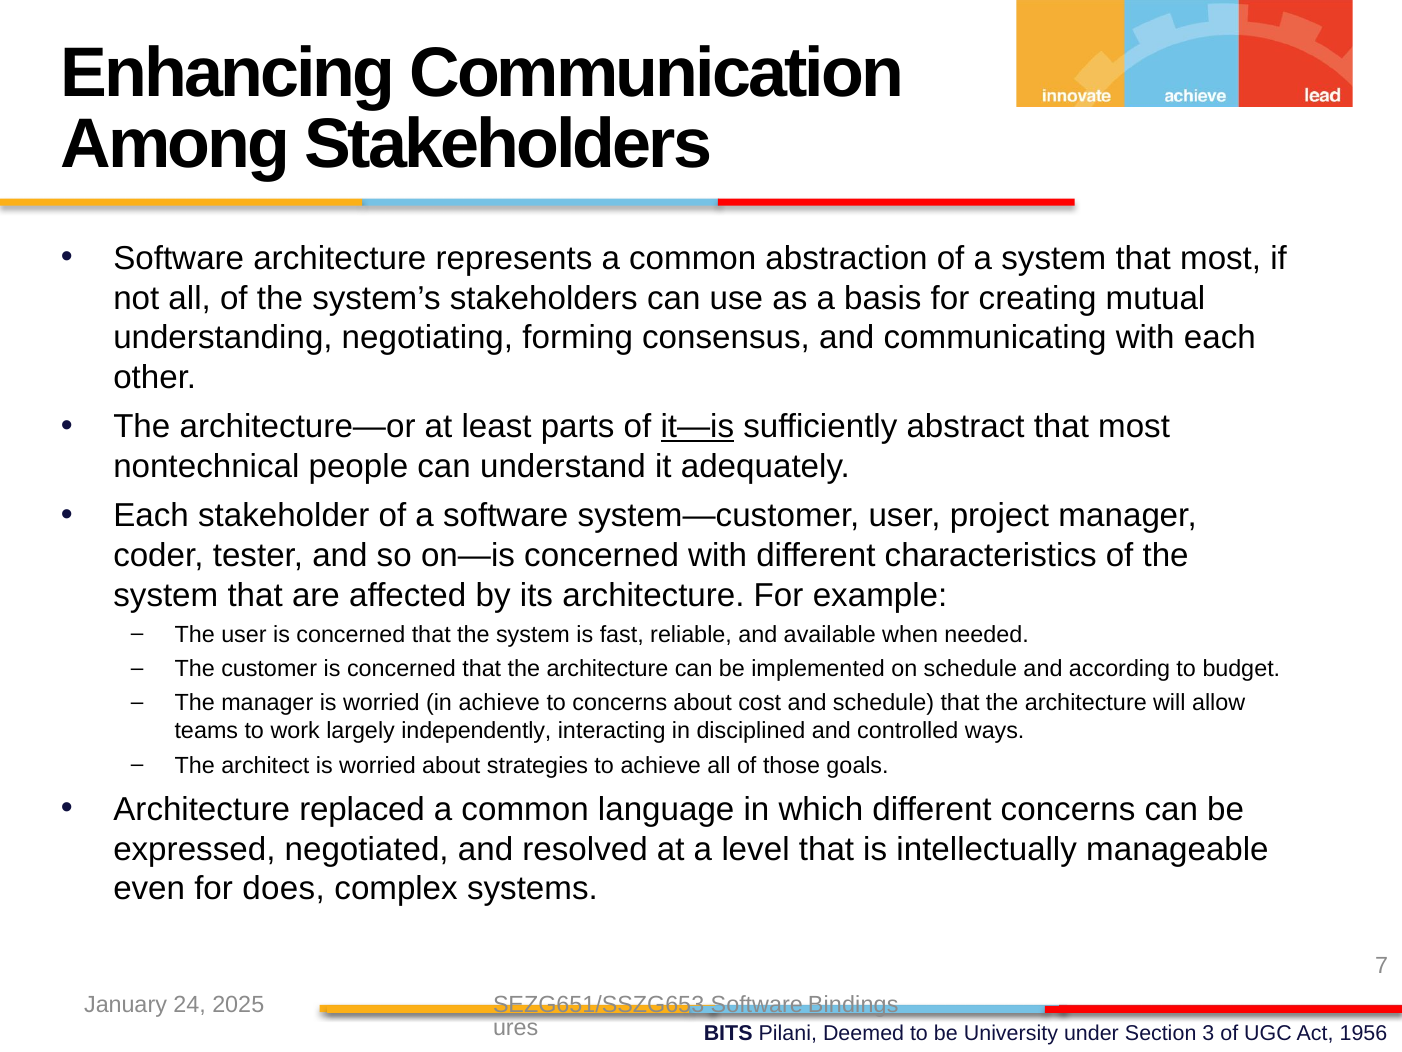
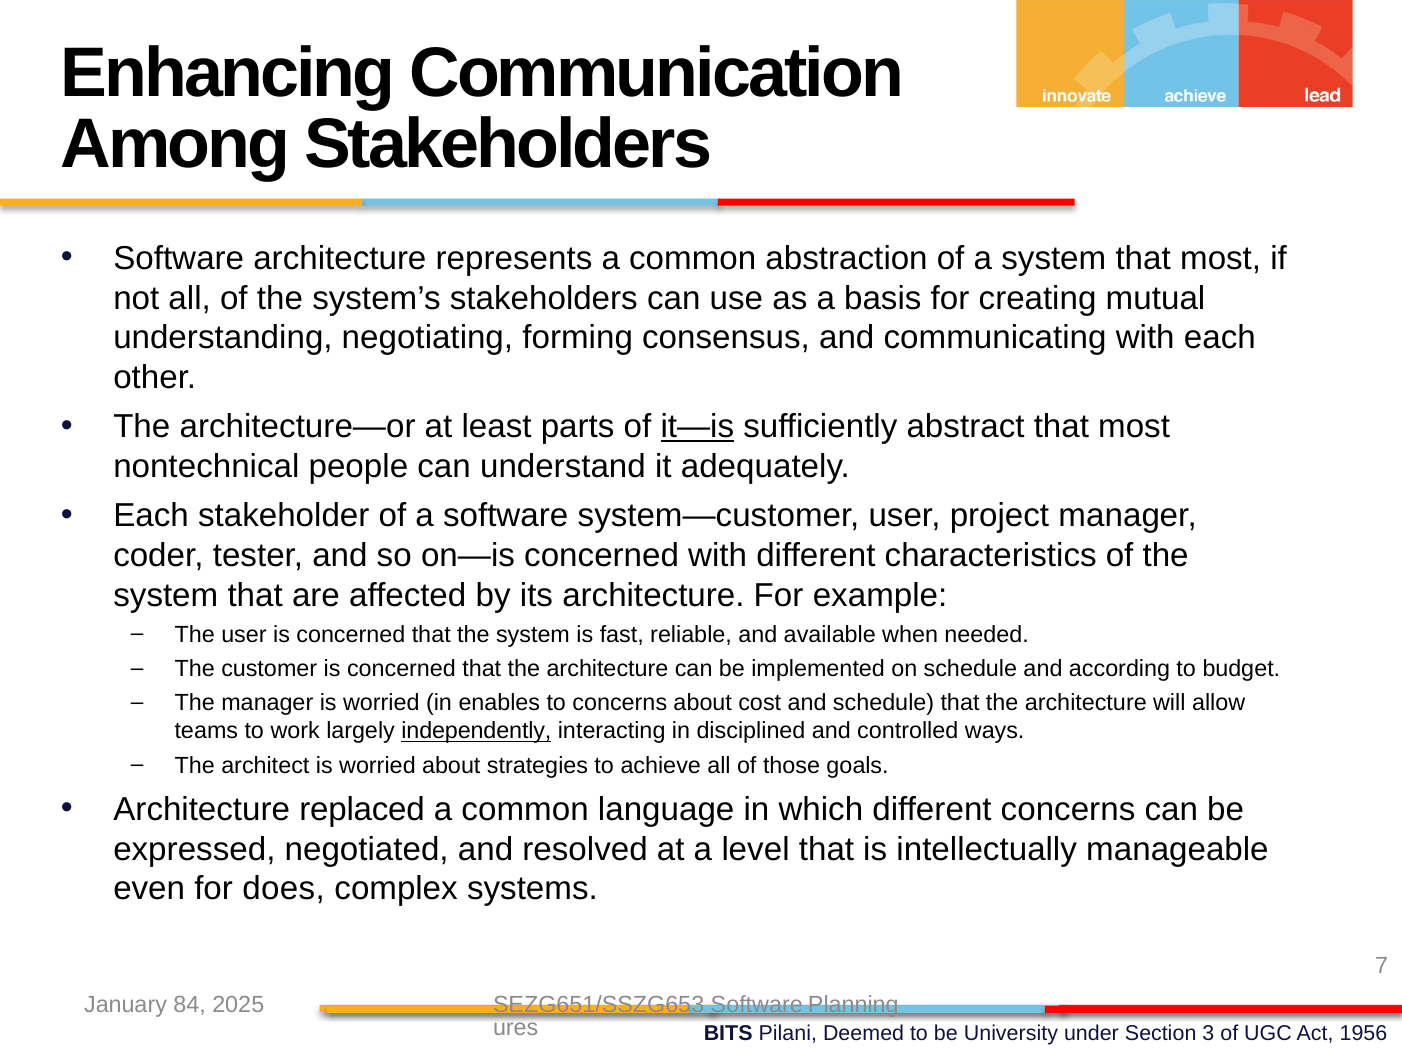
in achieve: achieve -> enables
independently underline: none -> present
24: 24 -> 84
Bindings: Bindings -> Planning
